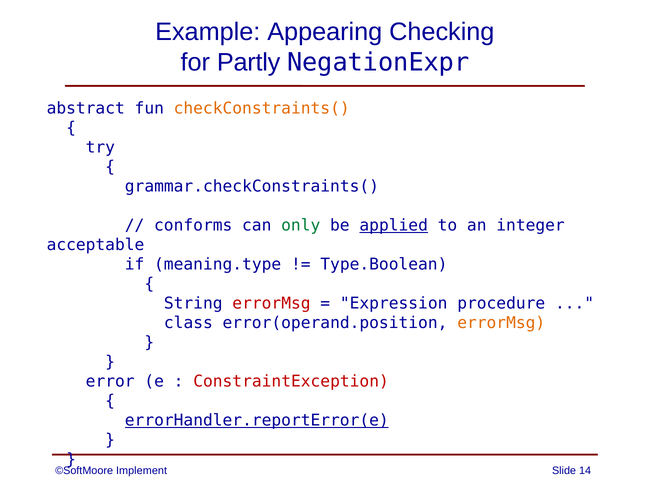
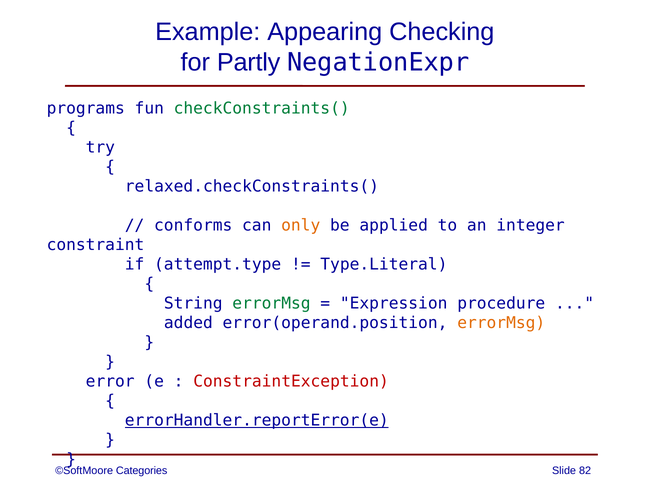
abstract: abstract -> programs
checkConstraints( colour: orange -> green
grammar.checkConstraints(: grammar.checkConstraints( -> relaxed.checkConstraints(
only colour: green -> orange
applied underline: present -> none
acceptable: acceptable -> constraint
meaning.type: meaning.type -> attempt.type
Type.Boolean: Type.Boolean -> Type.Literal
errorMsg at (271, 304) colour: red -> green
class: class -> added
Implement: Implement -> Categories
14: 14 -> 82
